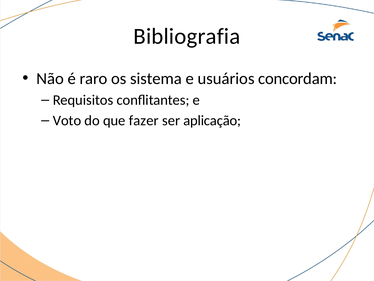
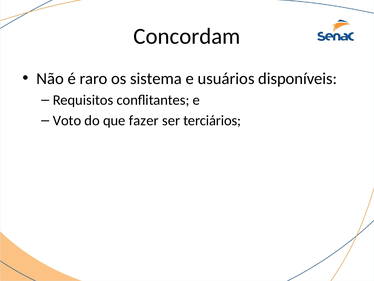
Bibliografia: Bibliografia -> Concordam
concordam: concordam -> disponíveis
aplicação: aplicação -> terciários
